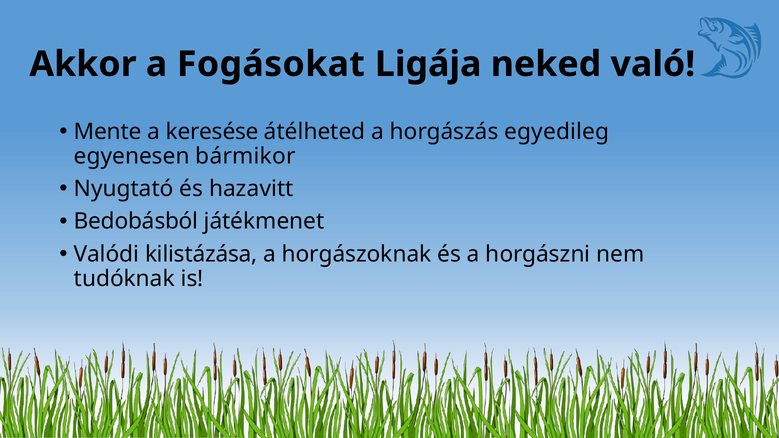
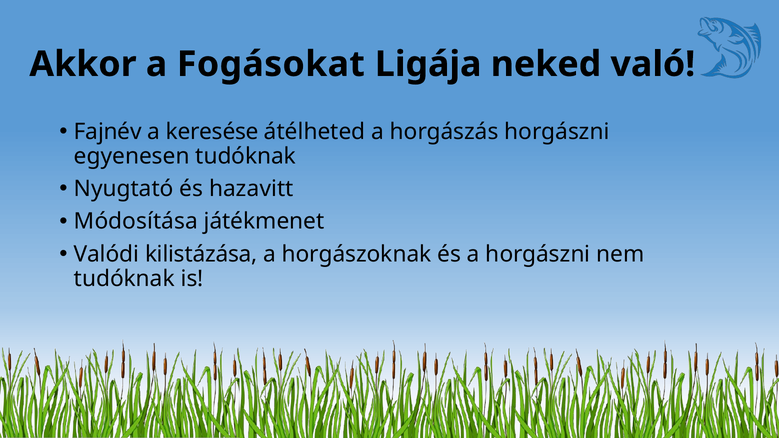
Mente: Mente -> Fajnév
horgászás egyedileg: egyedileg -> horgászni
egyenesen bármikor: bármikor -> tudóknak
Bedobásból: Bedobásból -> Módosítása
